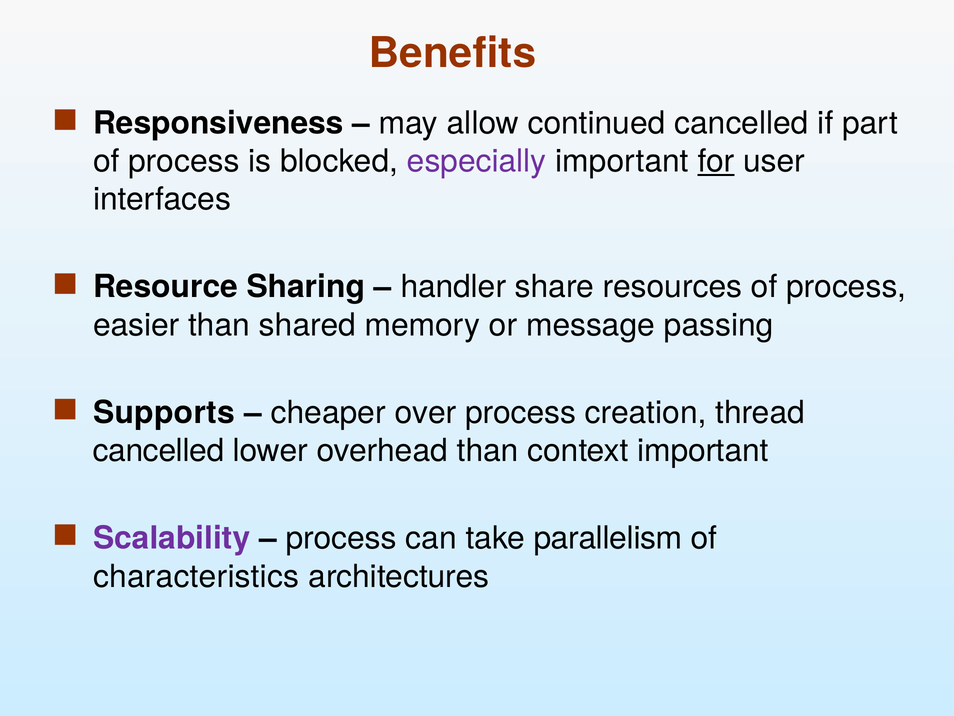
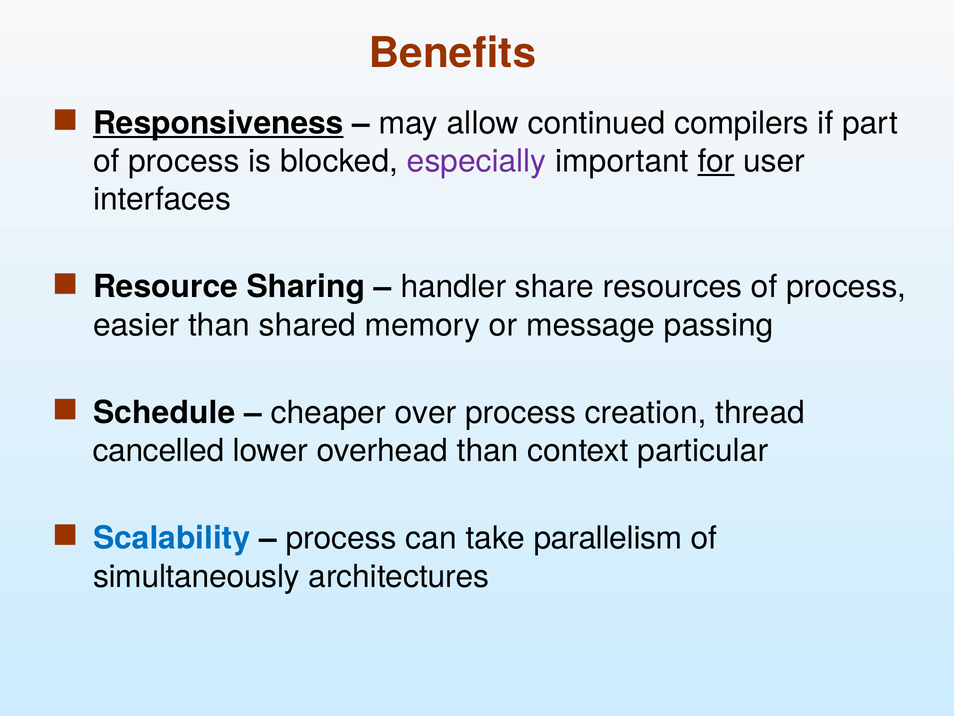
Responsiveness underline: none -> present
continued cancelled: cancelled -> compilers
Supports: Supports -> Schedule
context important: important -> particular
Scalability colour: purple -> blue
characteristics: characteristics -> simultaneously
